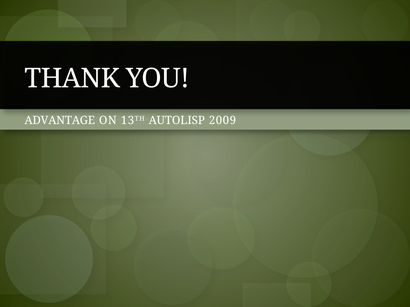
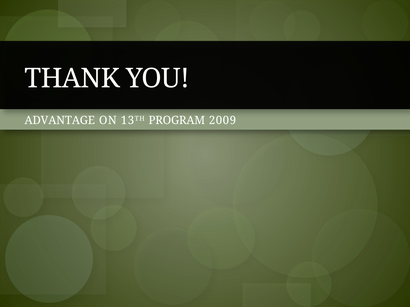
AUTOLISP: AUTOLISP -> PROGRAM
